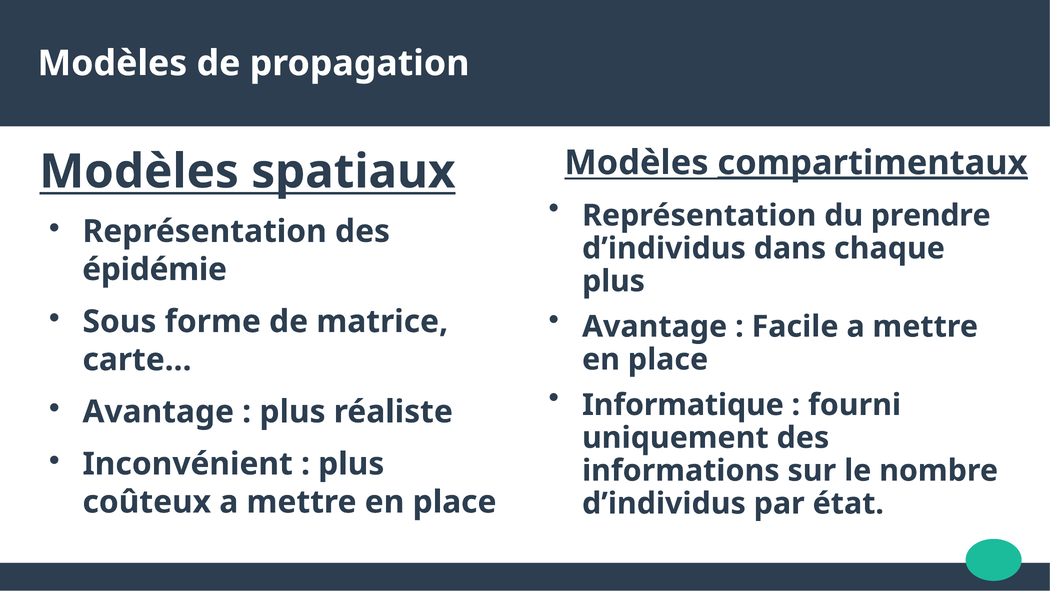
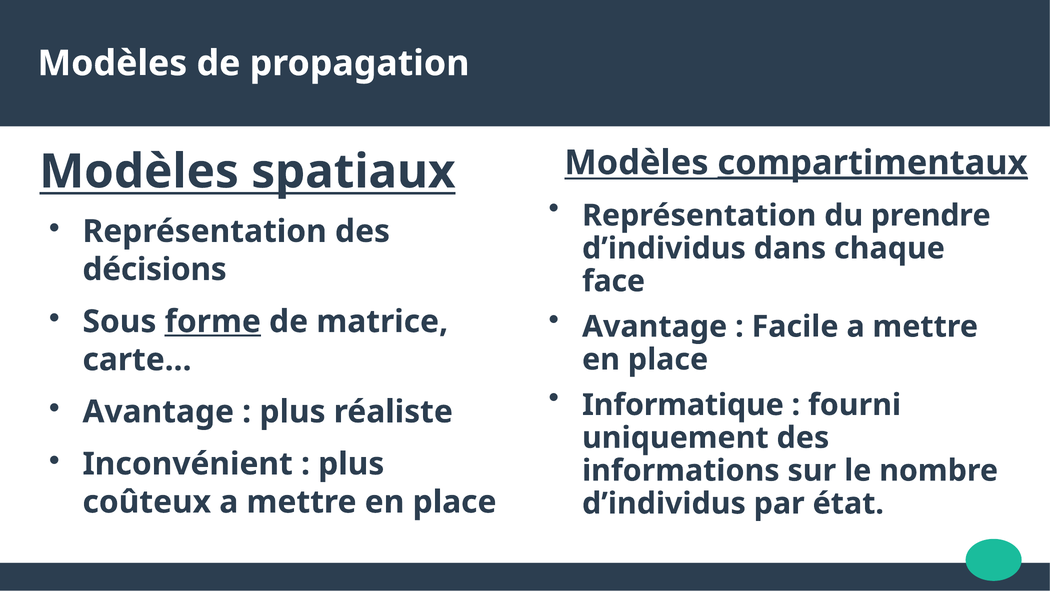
épidémie: épidémie -> décisions
plus at (613, 281): plus -> face
forme underline: none -> present
